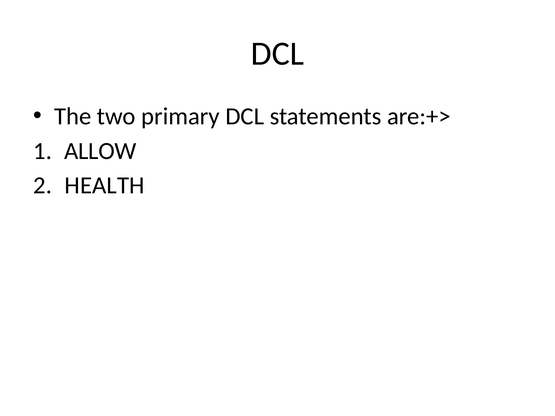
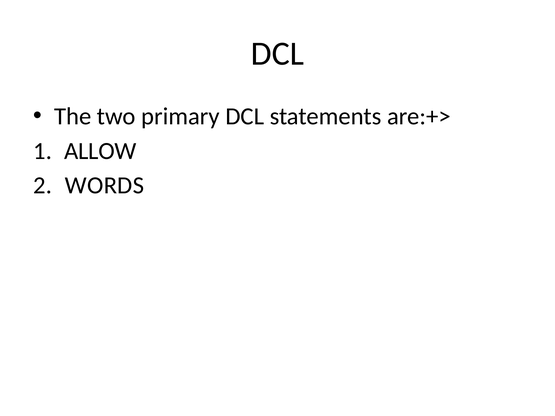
HEALTH: HEALTH -> WORDS
